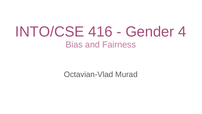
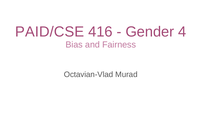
INTO/CSE: INTO/CSE -> PAID/CSE
